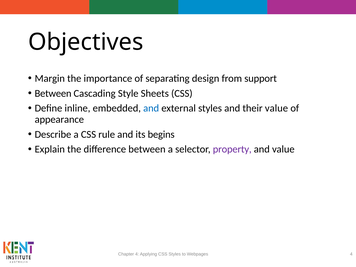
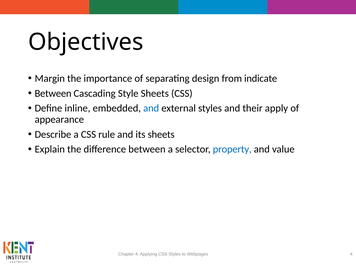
support: support -> indicate
their value: value -> apply
its begins: begins -> sheets
property colour: purple -> blue
